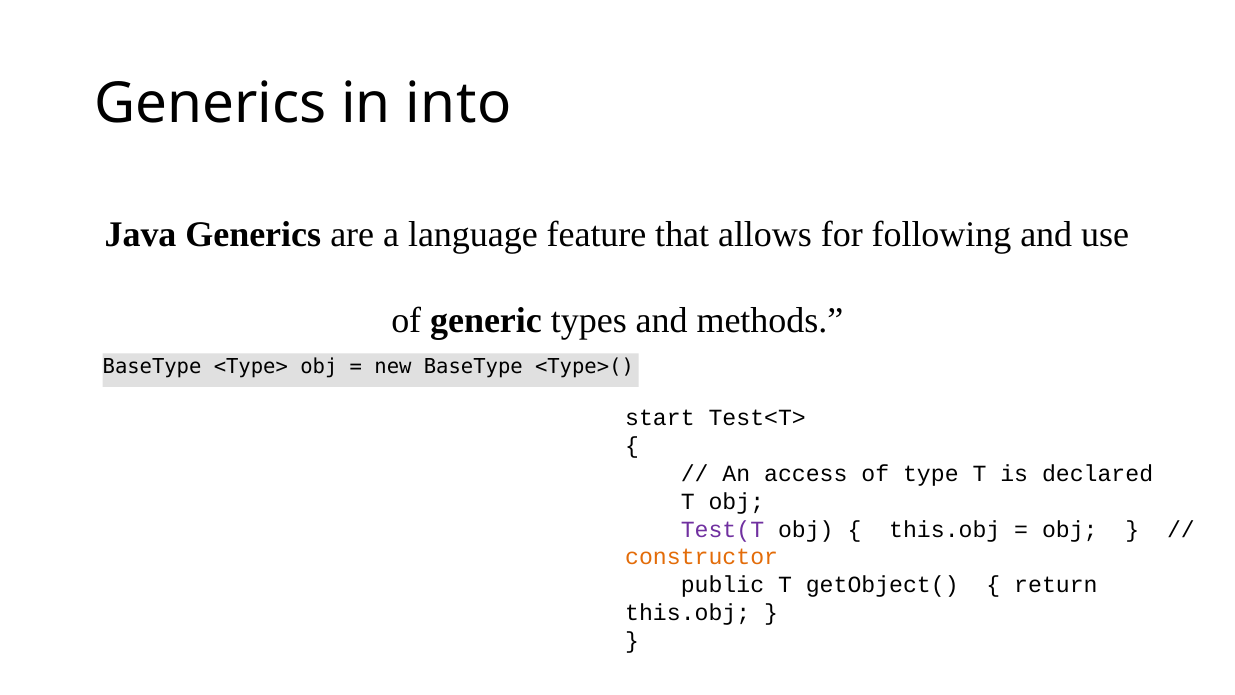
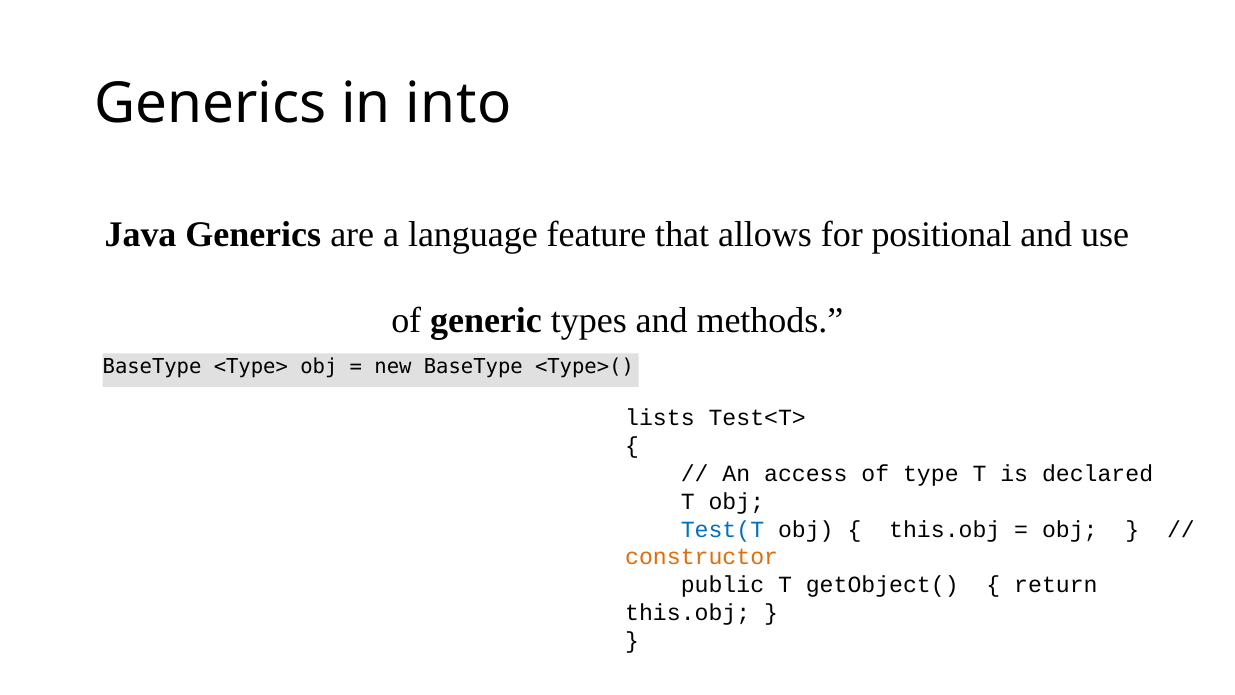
following: following -> positional
start: start -> lists
Test(T colour: purple -> blue
